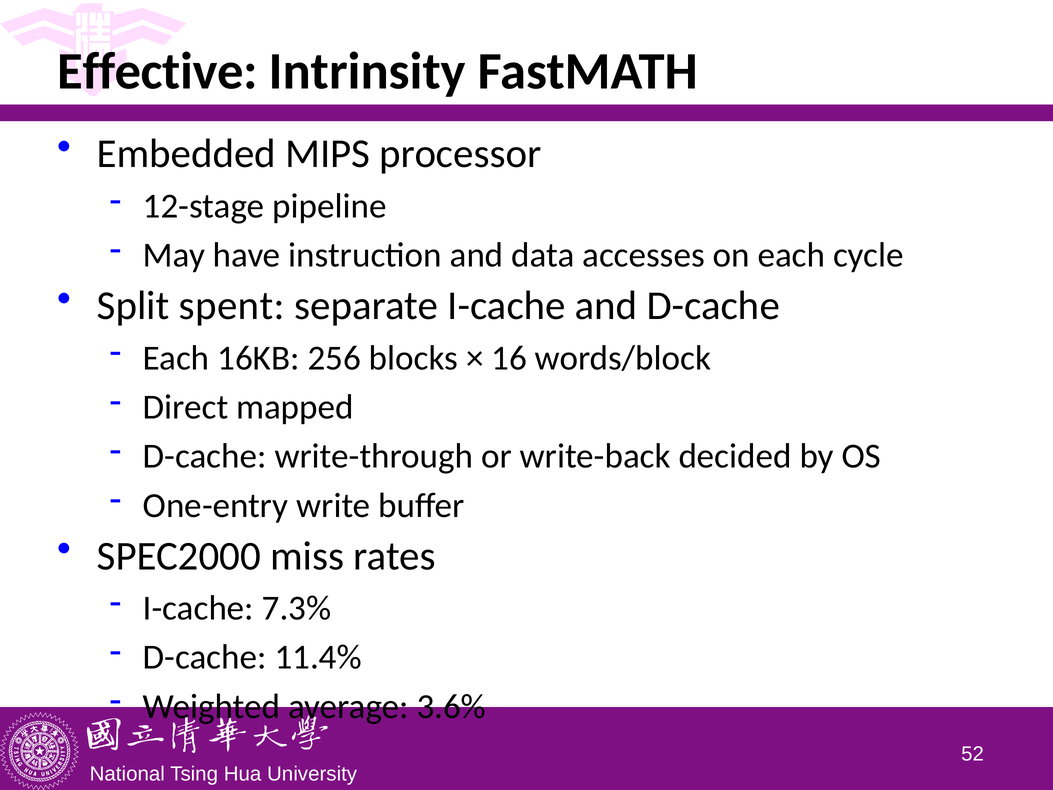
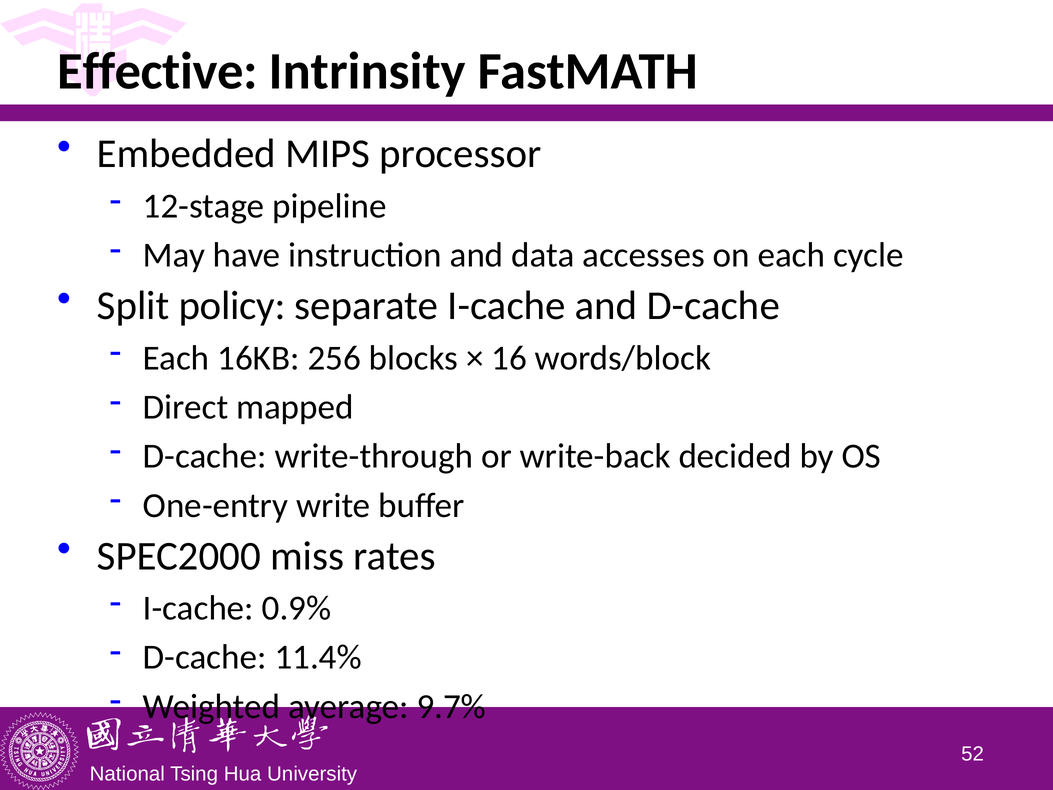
spent: spent -> policy
7.3%: 7.3% -> 0.9%
3.6%: 3.6% -> 9.7%
